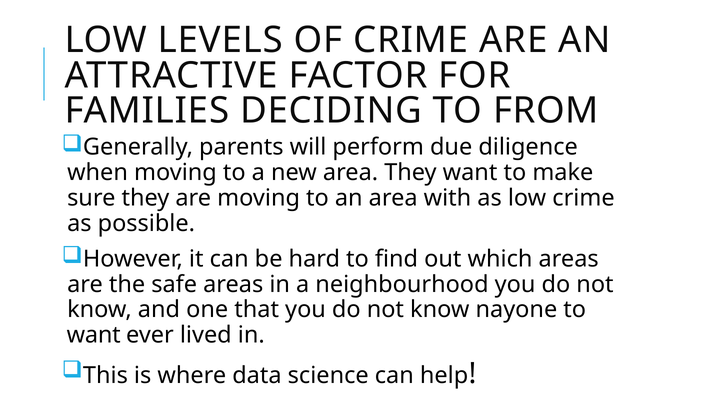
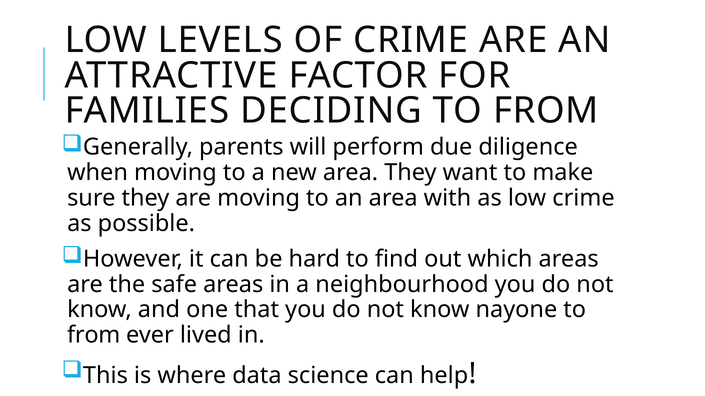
want at (94, 335): want -> from
